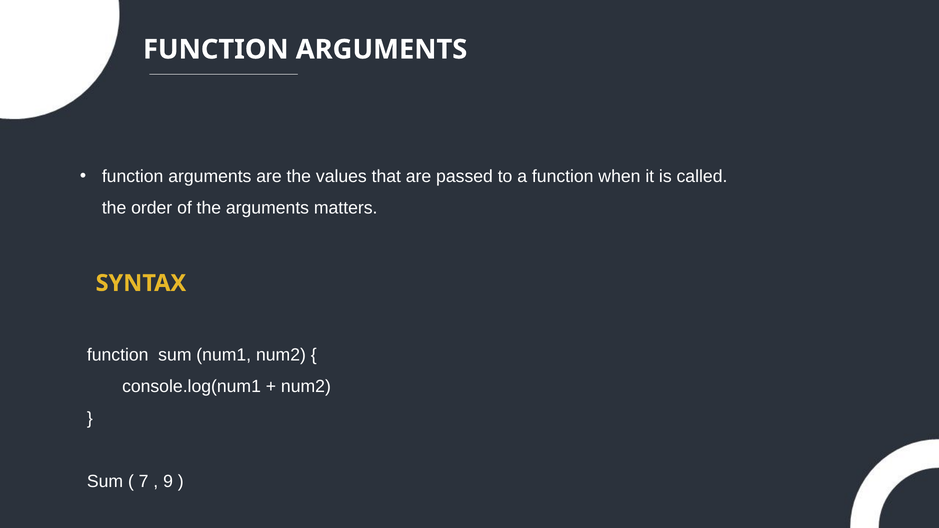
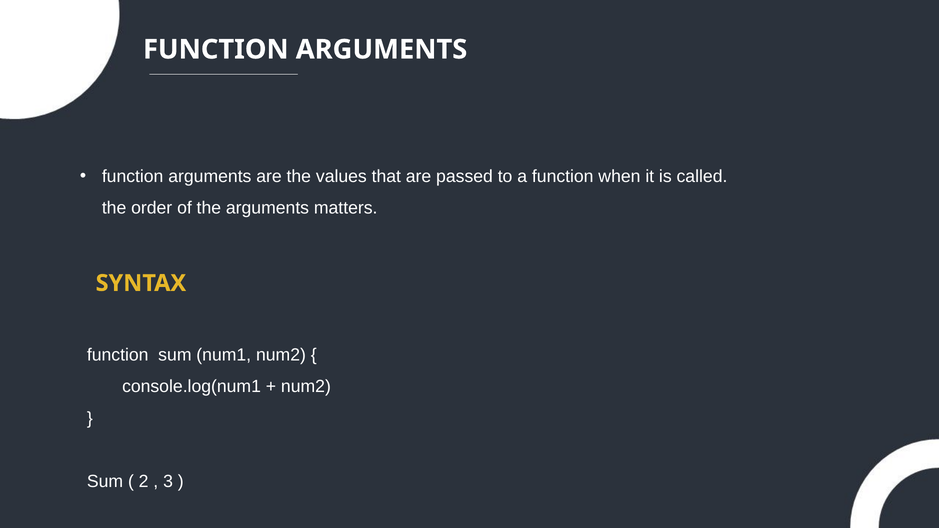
7: 7 -> 2
9: 9 -> 3
